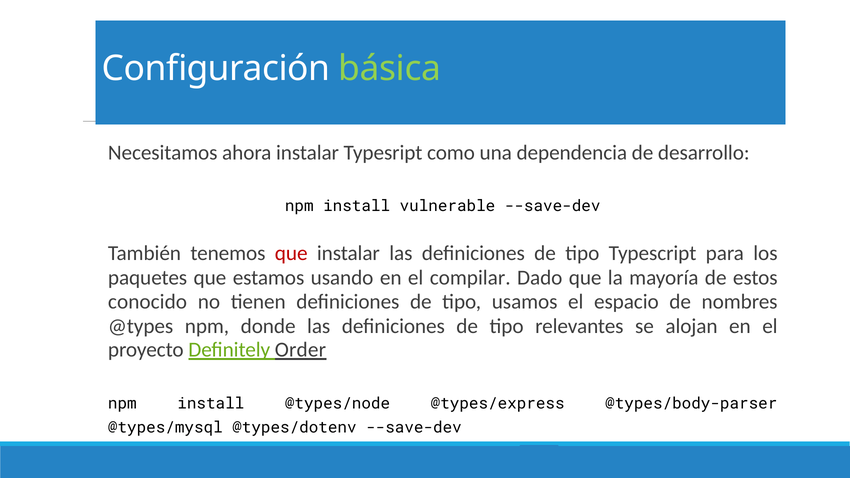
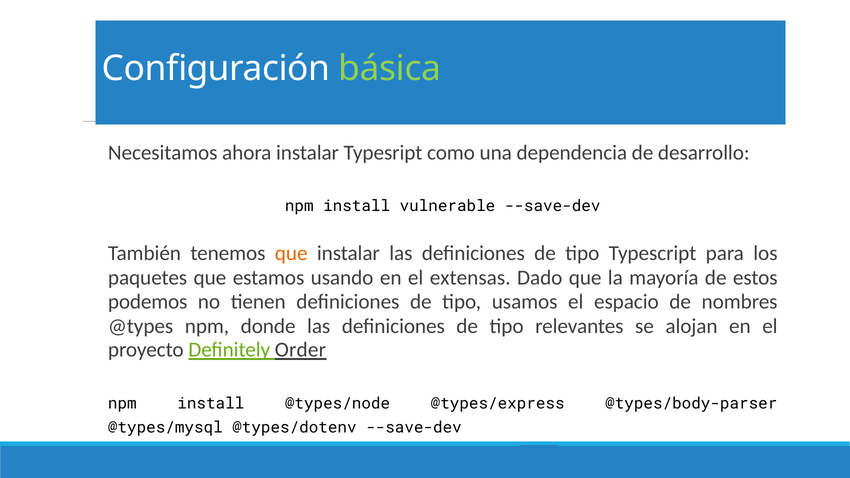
que at (291, 253) colour: red -> orange
compilar: compilar -> extensas
conocido: conocido -> podemos
